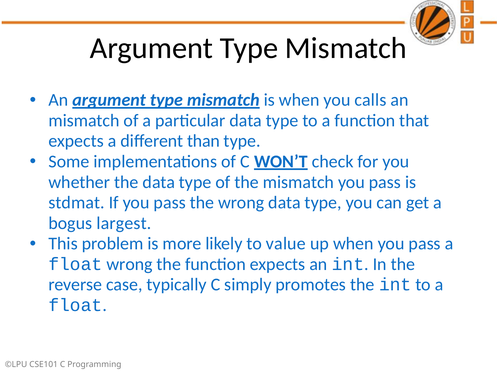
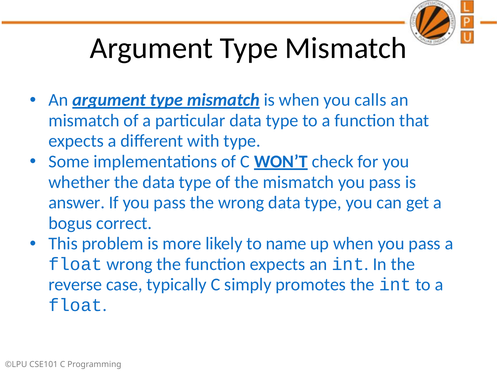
than: than -> with
stdmat: stdmat -> answer
largest: largest -> correct
value: value -> name
